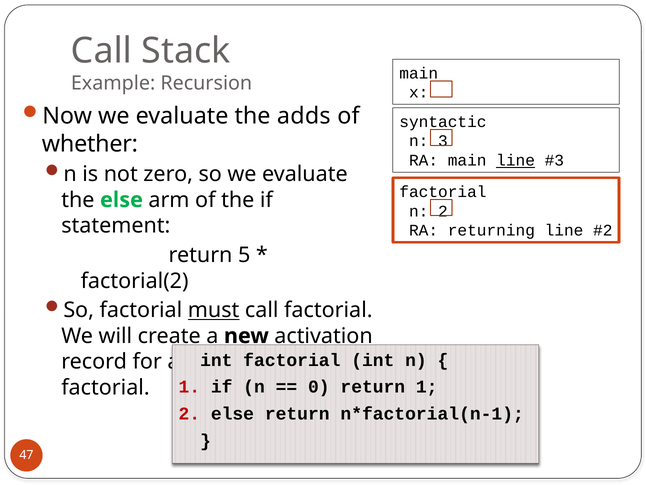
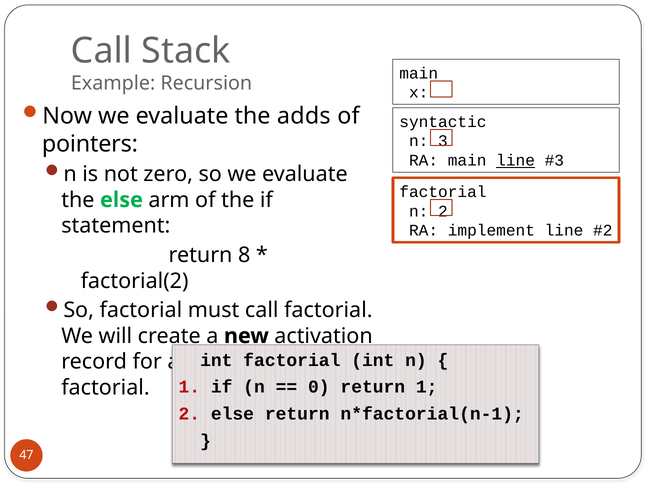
whether: whether -> pointers
returning: returning -> implement
5: 5 -> 8
must underline: present -> none
